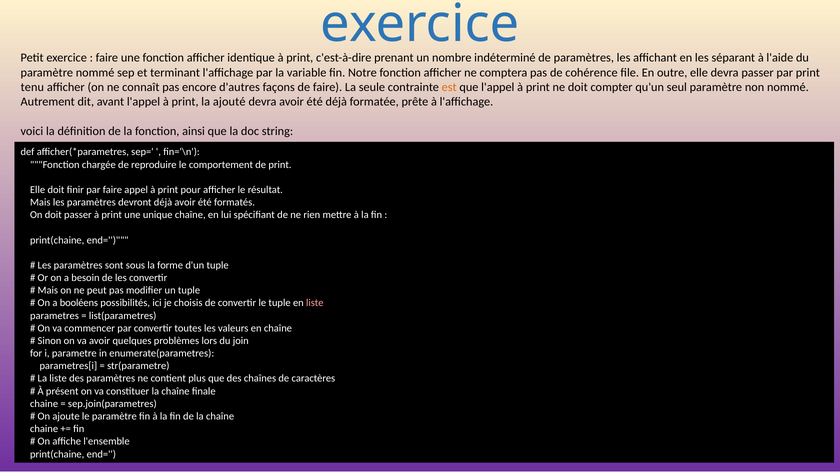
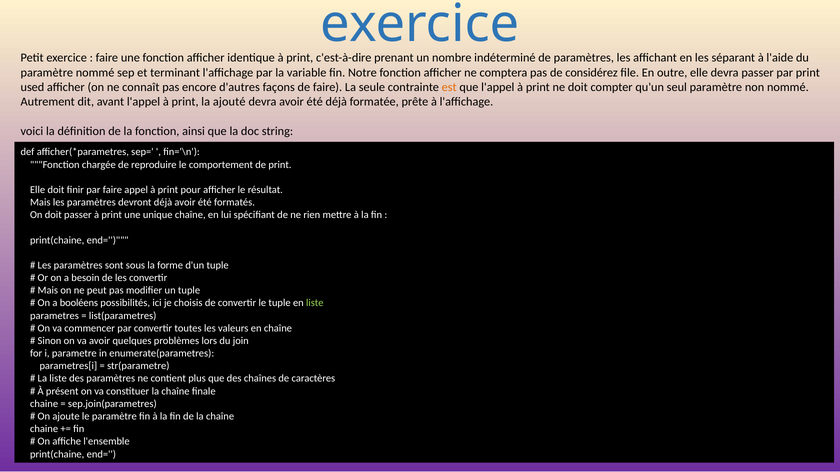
cohérence: cohérence -> considérez
tenu: tenu -> used
liste at (315, 303) colour: pink -> light green
